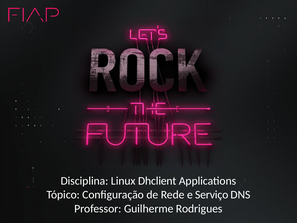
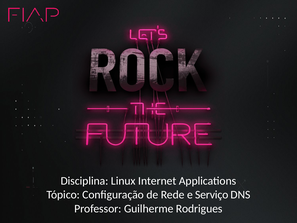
Dhclient: Dhclient -> Internet
